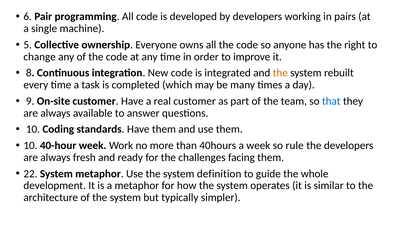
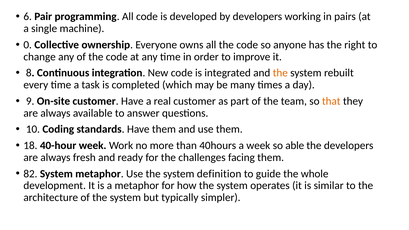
5: 5 -> 0
that colour: blue -> orange
10 at (30, 146): 10 -> 18
rule: rule -> able
22: 22 -> 82
